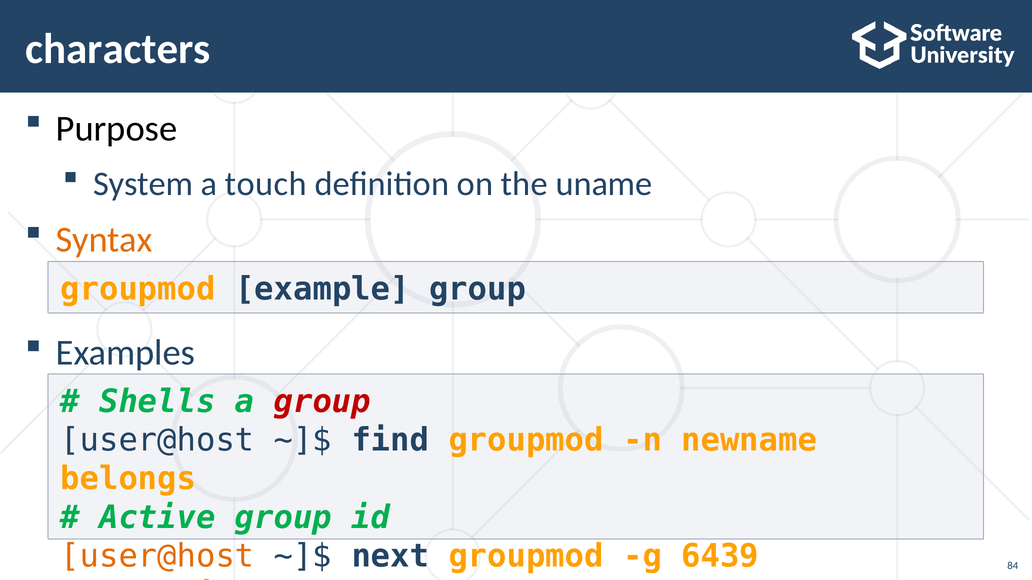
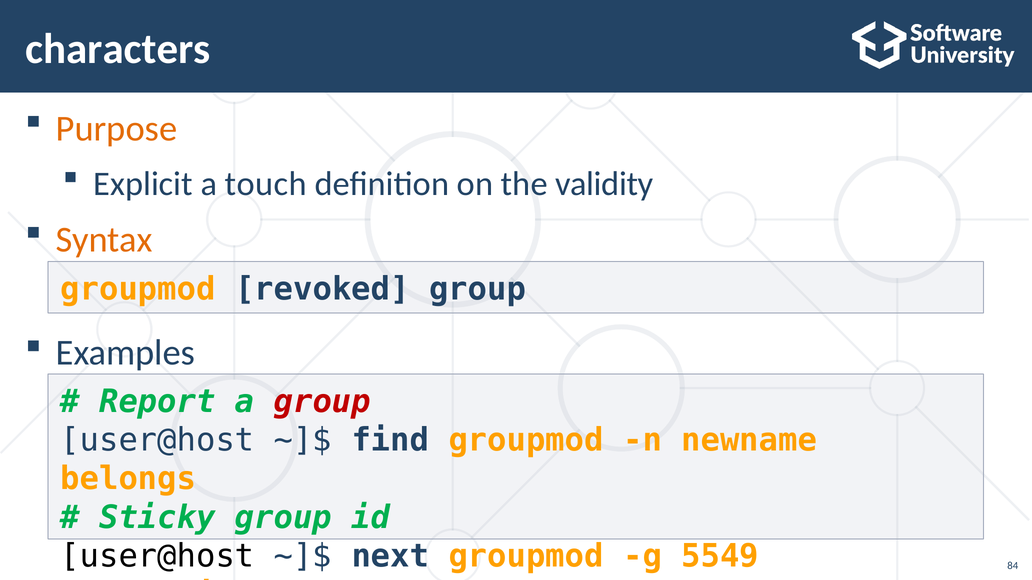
Purpose colour: black -> orange
System: System -> Explicit
uname: uname -> validity
example: example -> revoked
Shells: Shells -> Report
Active: Active -> Sticky
user@host at (157, 557) colour: orange -> black
6439: 6439 -> 5549
